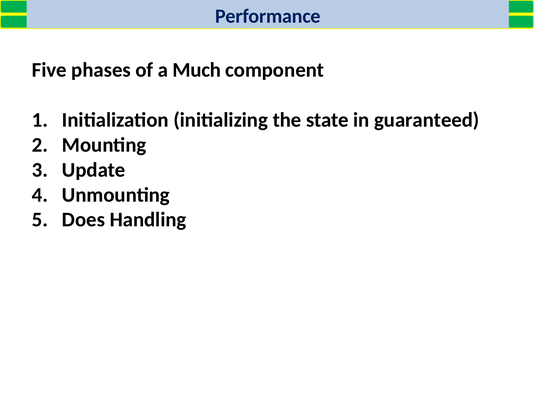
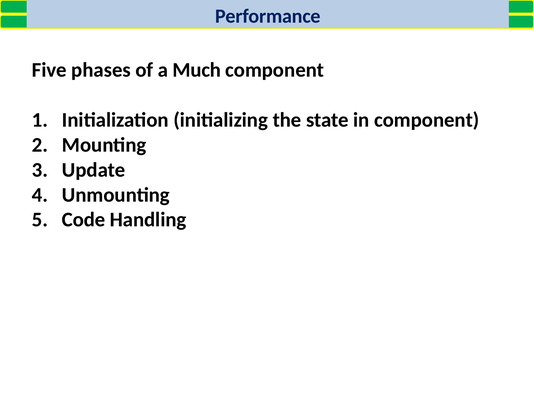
in guaranteed: guaranteed -> component
Does: Does -> Code
